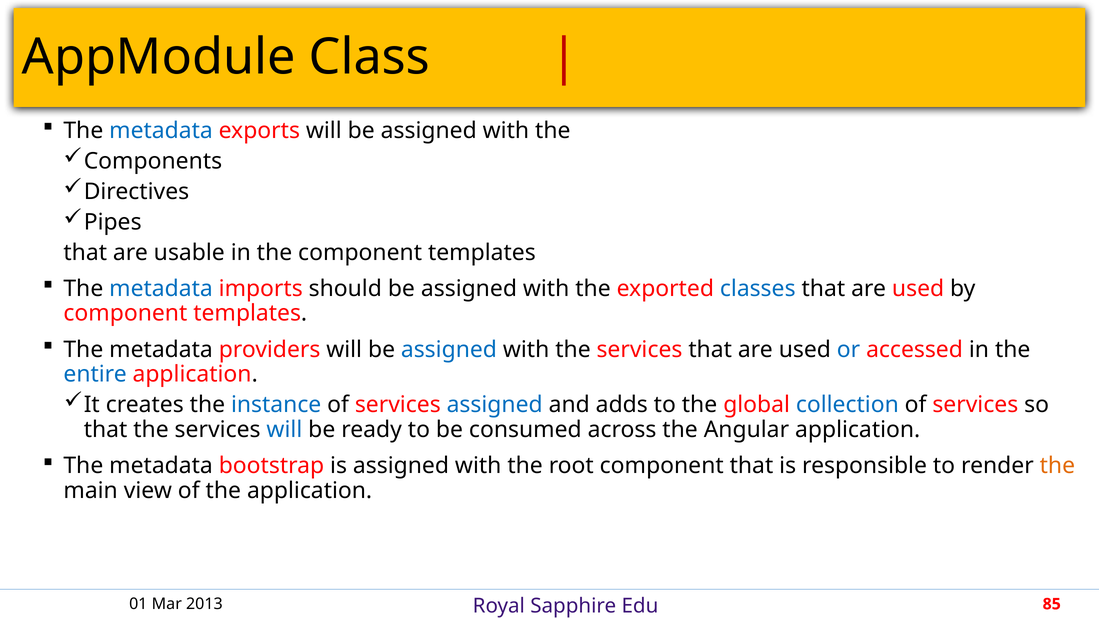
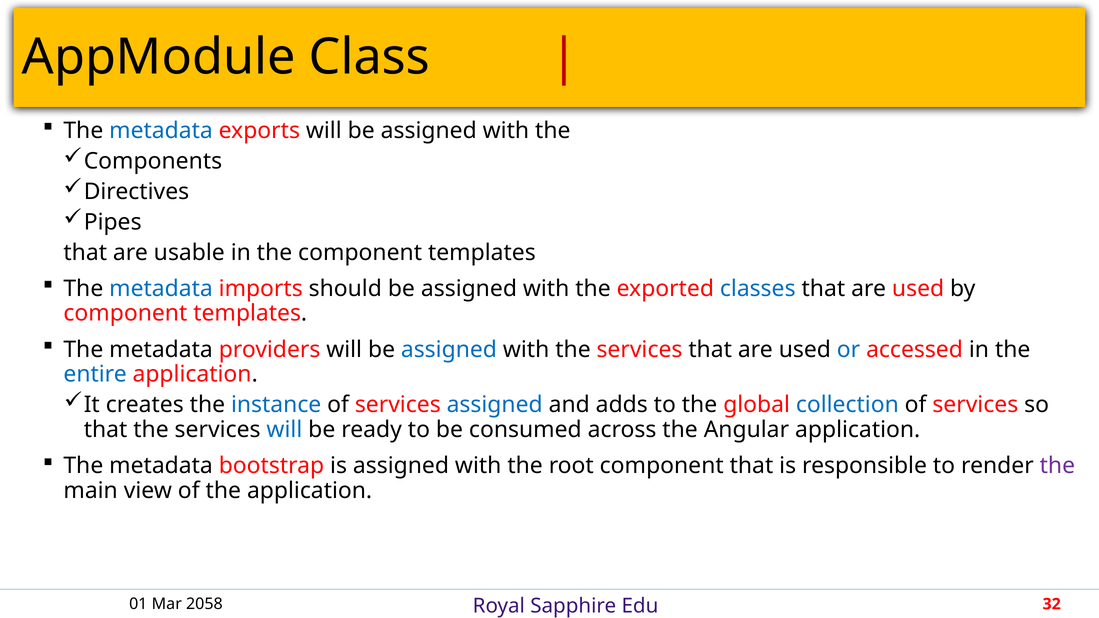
the at (1057, 466) colour: orange -> purple
2013: 2013 -> 2058
85: 85 -> 32
